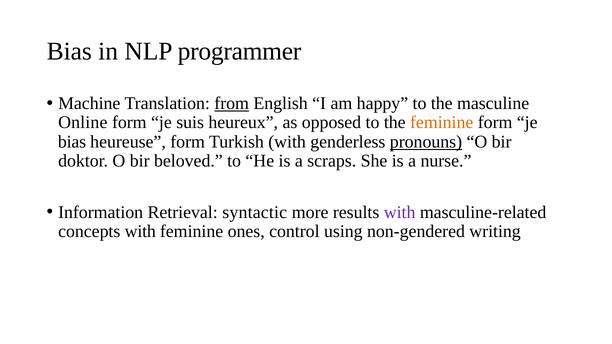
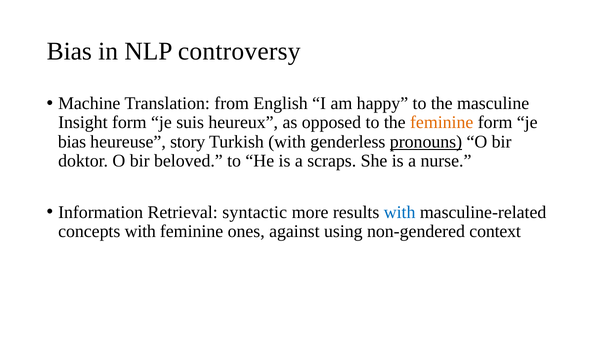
programmer: programmer -> controversy
from underline: present -> none
Online: Online -> Insight
heureuse form: form -> story
with at (400, 212) colour: purple -> blue
control: control -> against
writing: writing -> context
